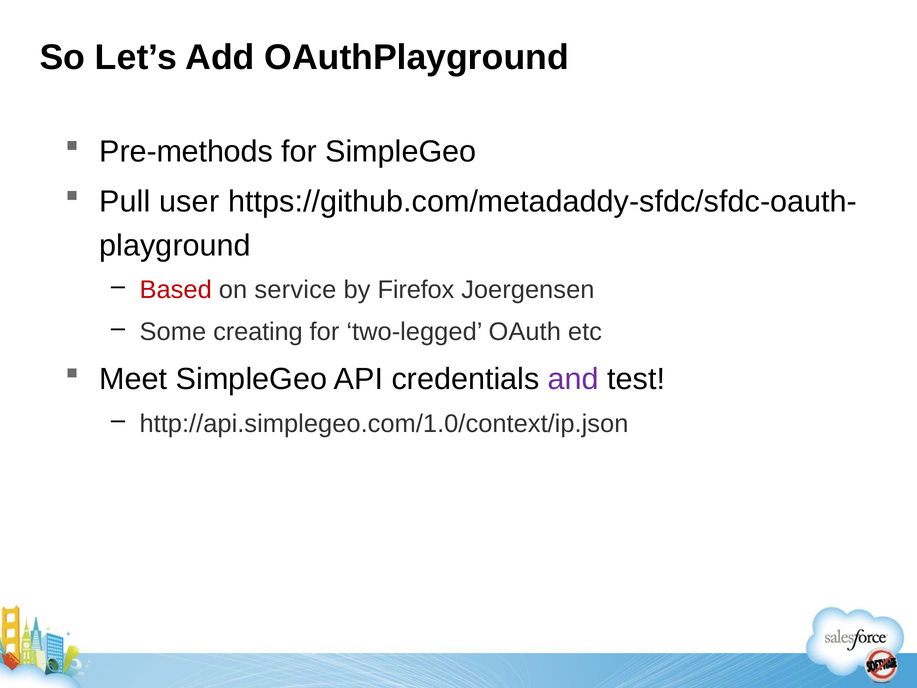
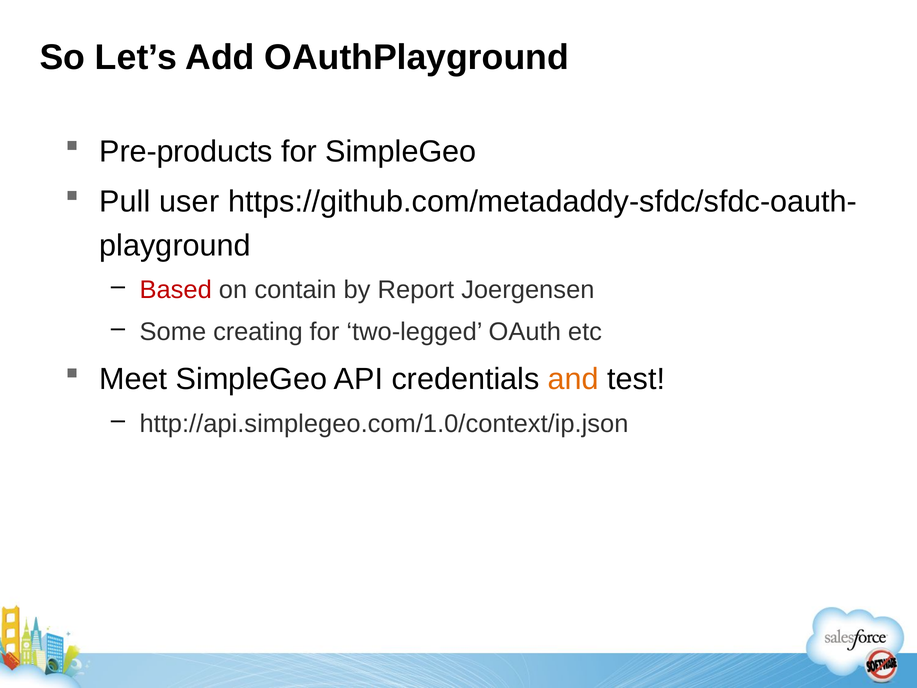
Pre-methods: Pre-methods -> Pre-products
service: service -> contain
Firefox: Firefox -> Report
and colour: purple -> orange
